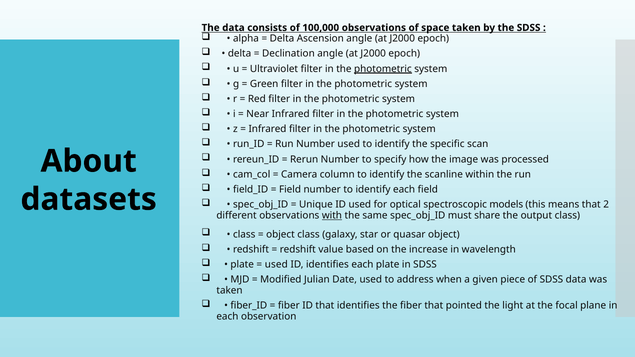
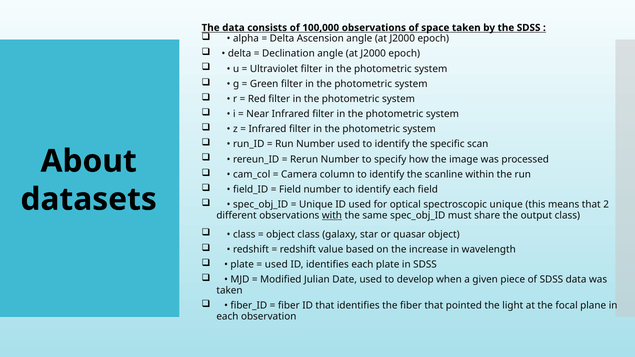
photometric at (383, 69) underline: present -> none
spectroscopic models: models -> unique
address: address -> develop
